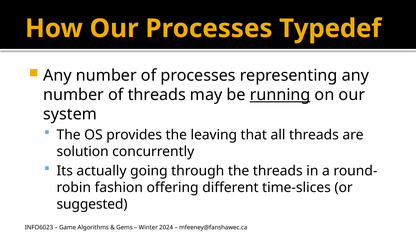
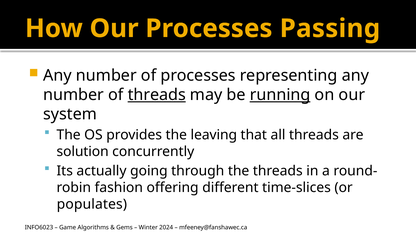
Typedef: Typedef -> Passing
threads at (157, 95) underline: none -> present
suggested: suggested -> populates
